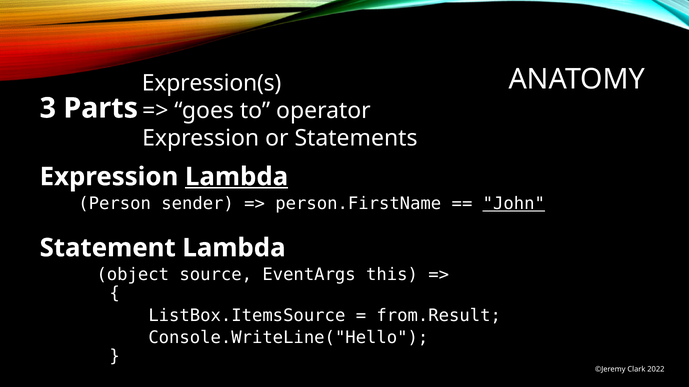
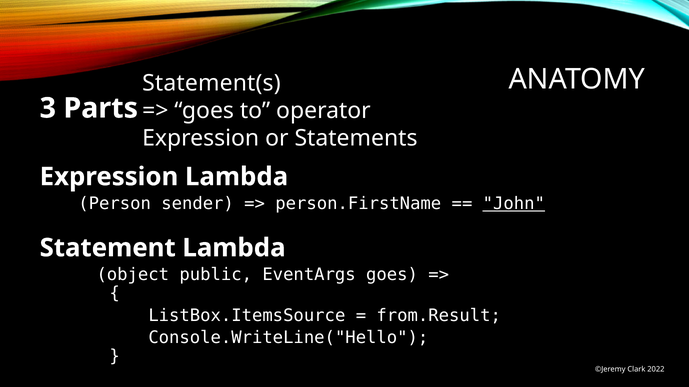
Expression(s: Expression(s -> Statement(s
Lambda at (237, 177) underline: present -> none
source: source -> public
EventArgs this: this -> goes
